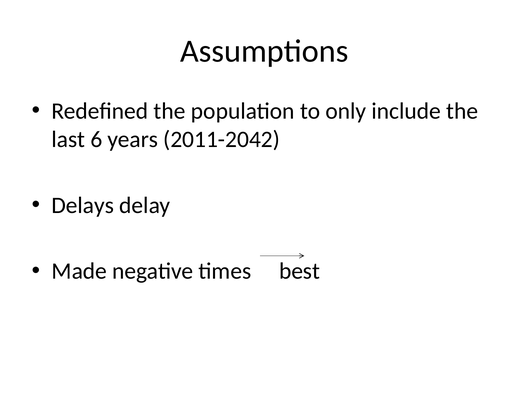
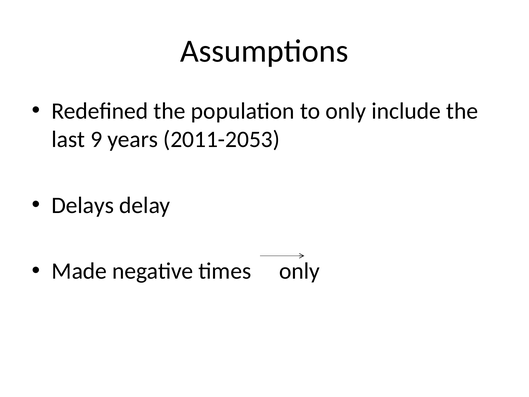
6: 6 -> 9
2011-2042: 2011-2042 -> 2011-2053
times best: best -> only
